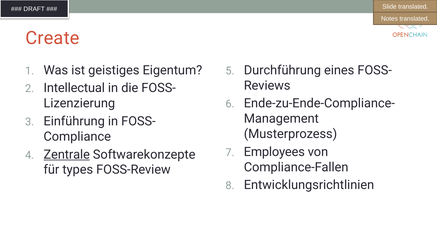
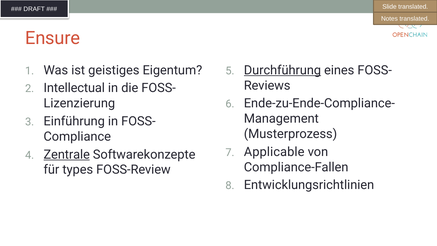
Create: Create -> Ensure
Durchführung underline: none -> present
Employees: Employees -> Applicable
